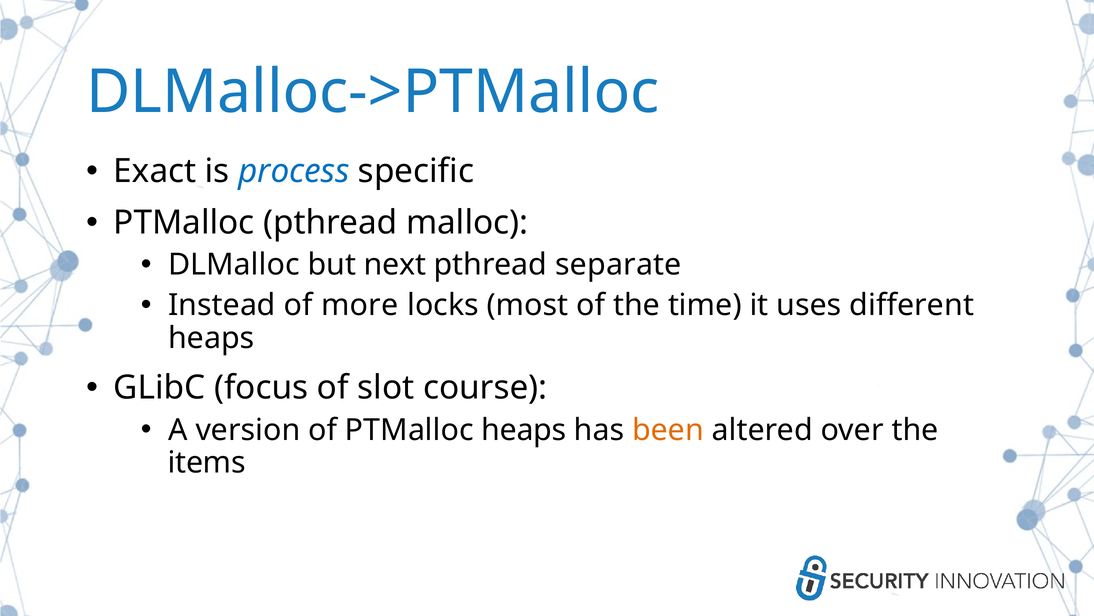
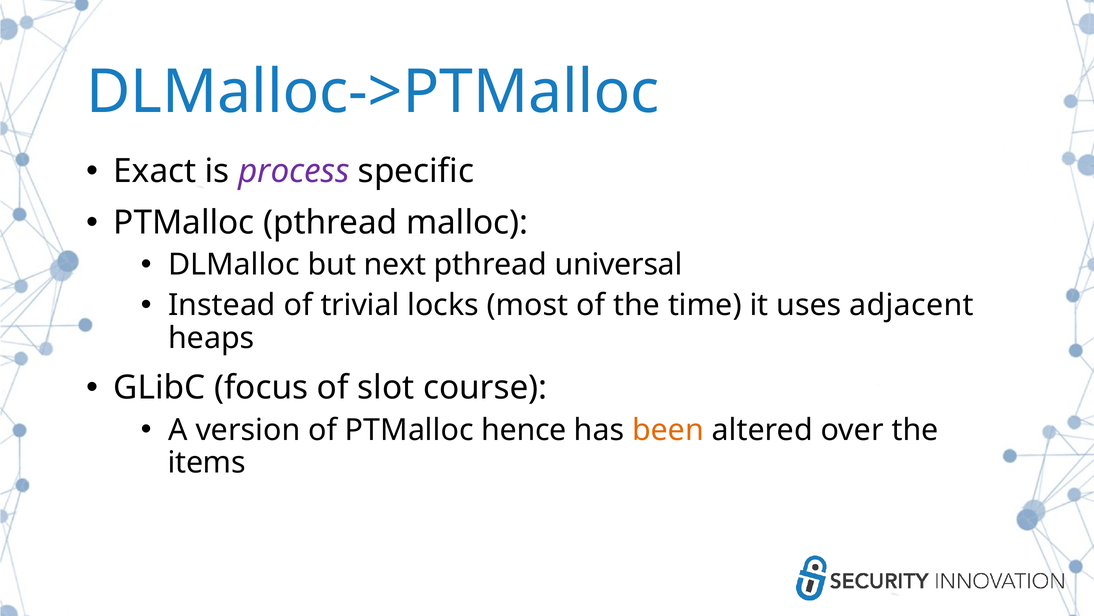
process colour: blue -> purple
separate: separate -> universal
more: more -> trivial
different: different -> adjacent
PTMalloc heaps: heaps -> hence
